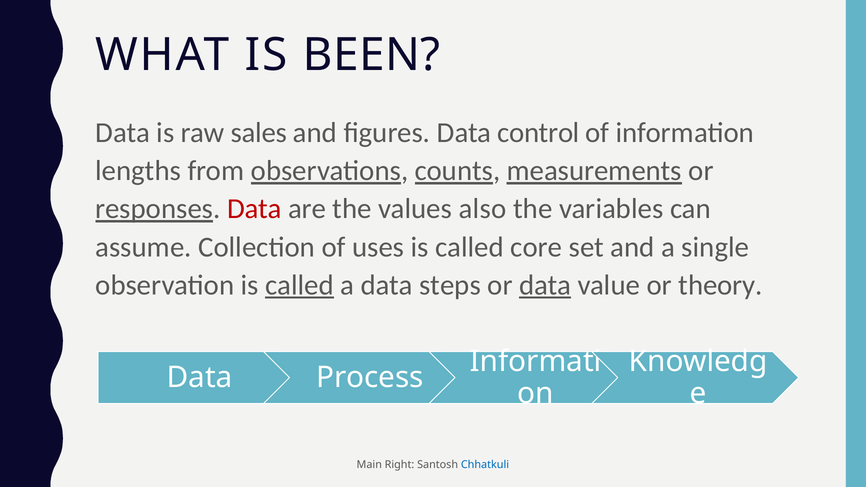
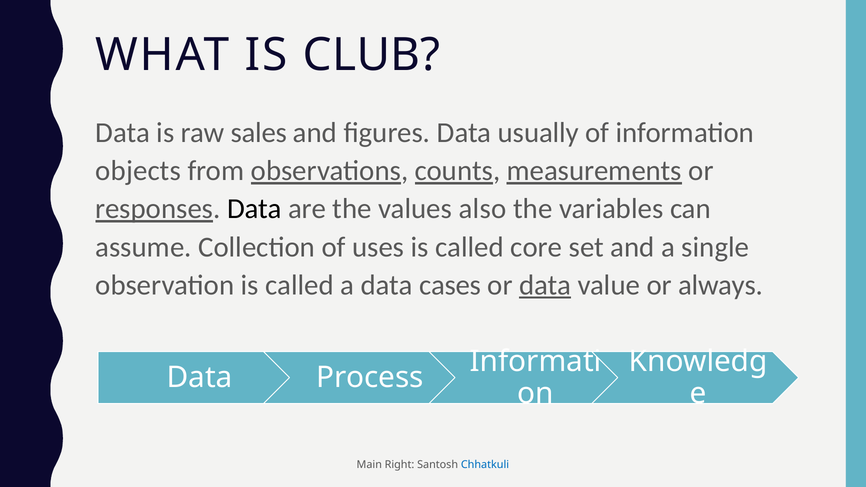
BEEN: BEEN -> CLUB
control: control -> usually
lengths: lengths -> objects
Data at (254, 209) colour: red -> black
called at (299, 285) underline: present -> none
steps: steps -> cases
theory: theory -> always
